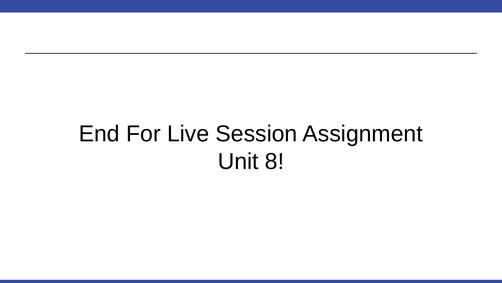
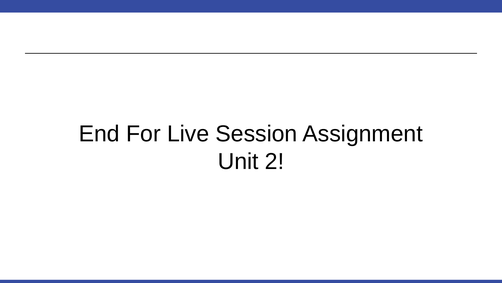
8: 8 -> 2
